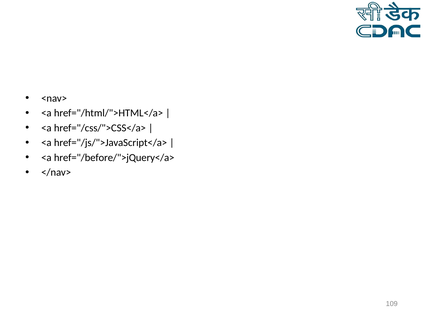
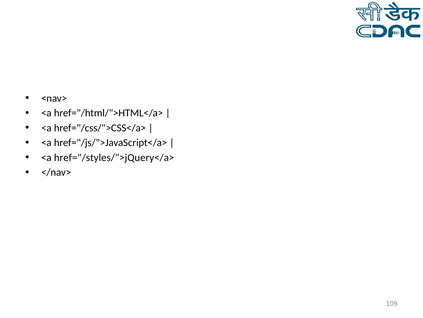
href="/before/">jQuery</a>: href="/before/">jQuery</a> -> href="/styles/">jQuery</a>
